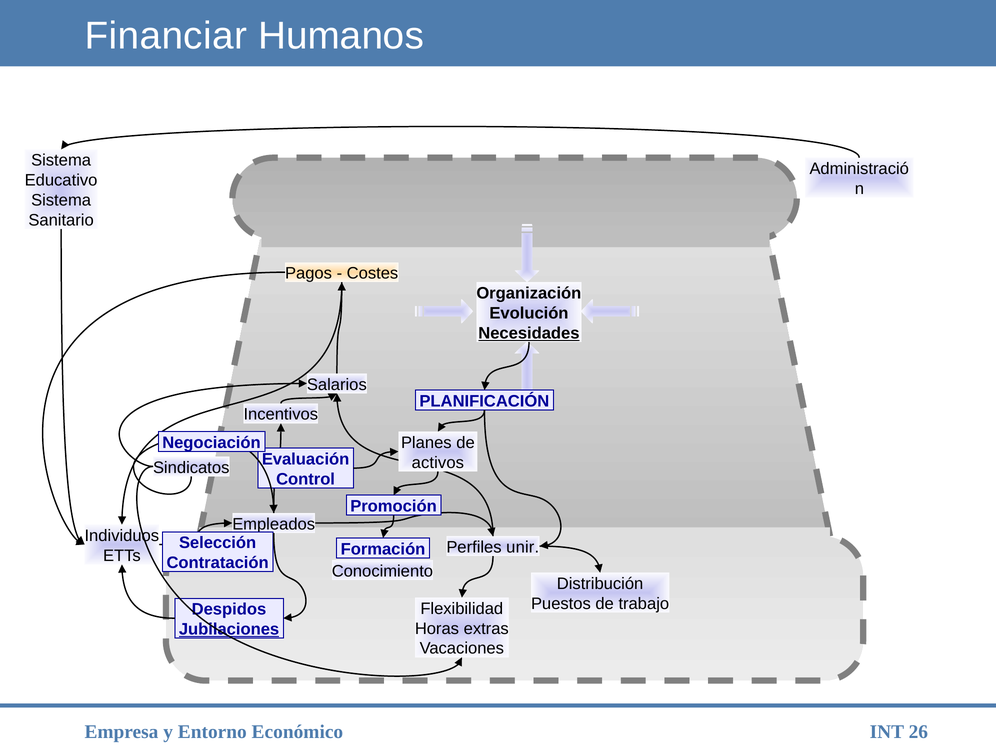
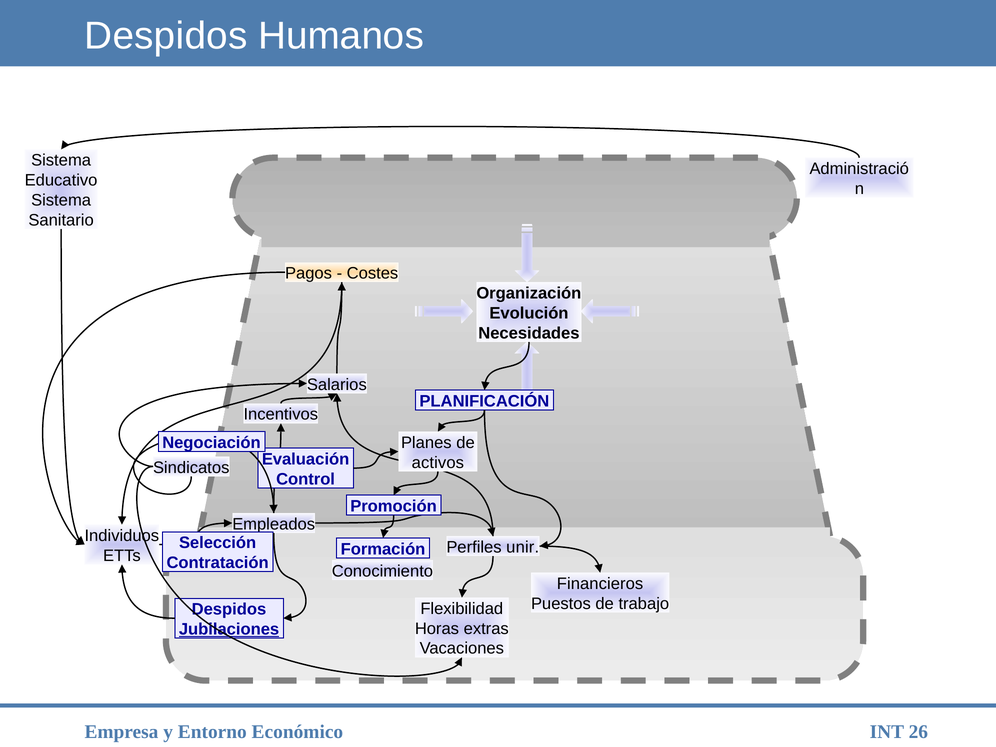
Financiar at (166, 36): Financiar -> Despidos
Necesidades underline: present -> none
Distribución: Distribución -> Financieros
